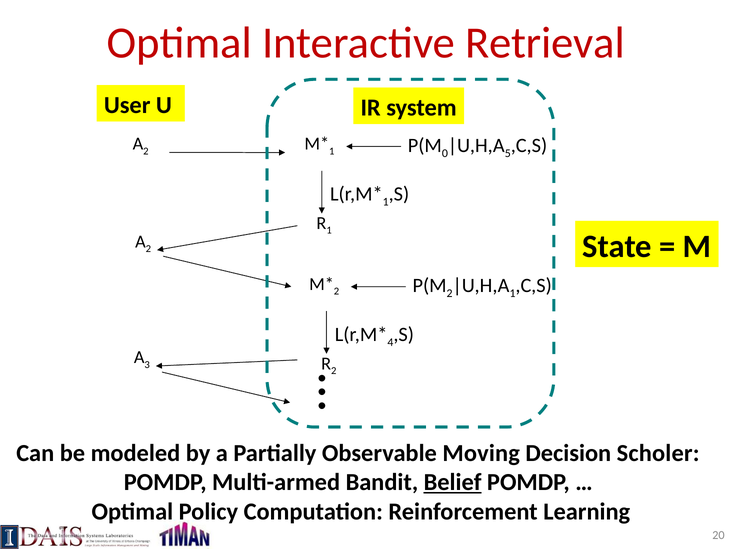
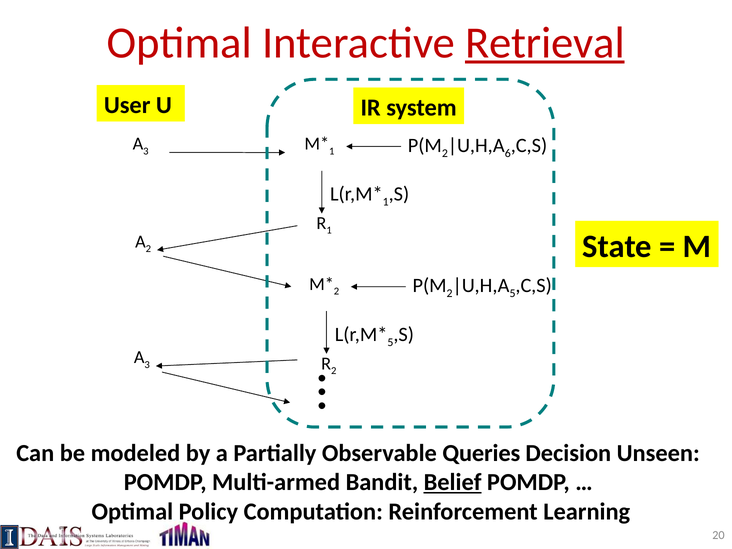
Retrieval underline: none -> present
2 at (146, 151): 2 -> 3
0 at (445, 153): 0 -> 2
5: 5 -> 6
1 at (512, 294): 1 -> 5
4 at (390, 342): 4 -> 5
Moving: Moving -> Queries
Scholer: Scholer -> Unseen
